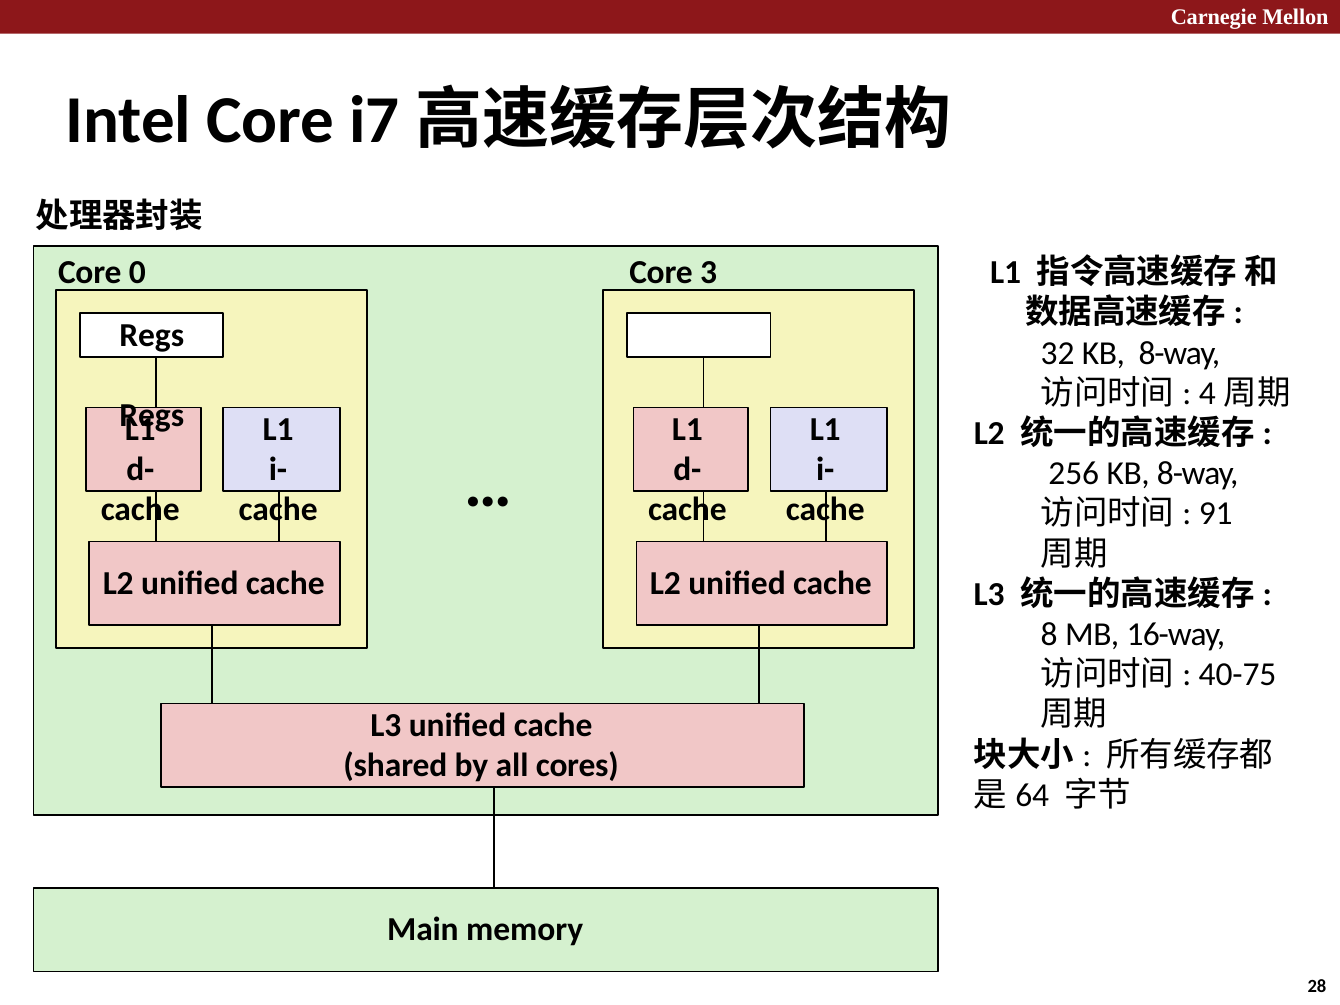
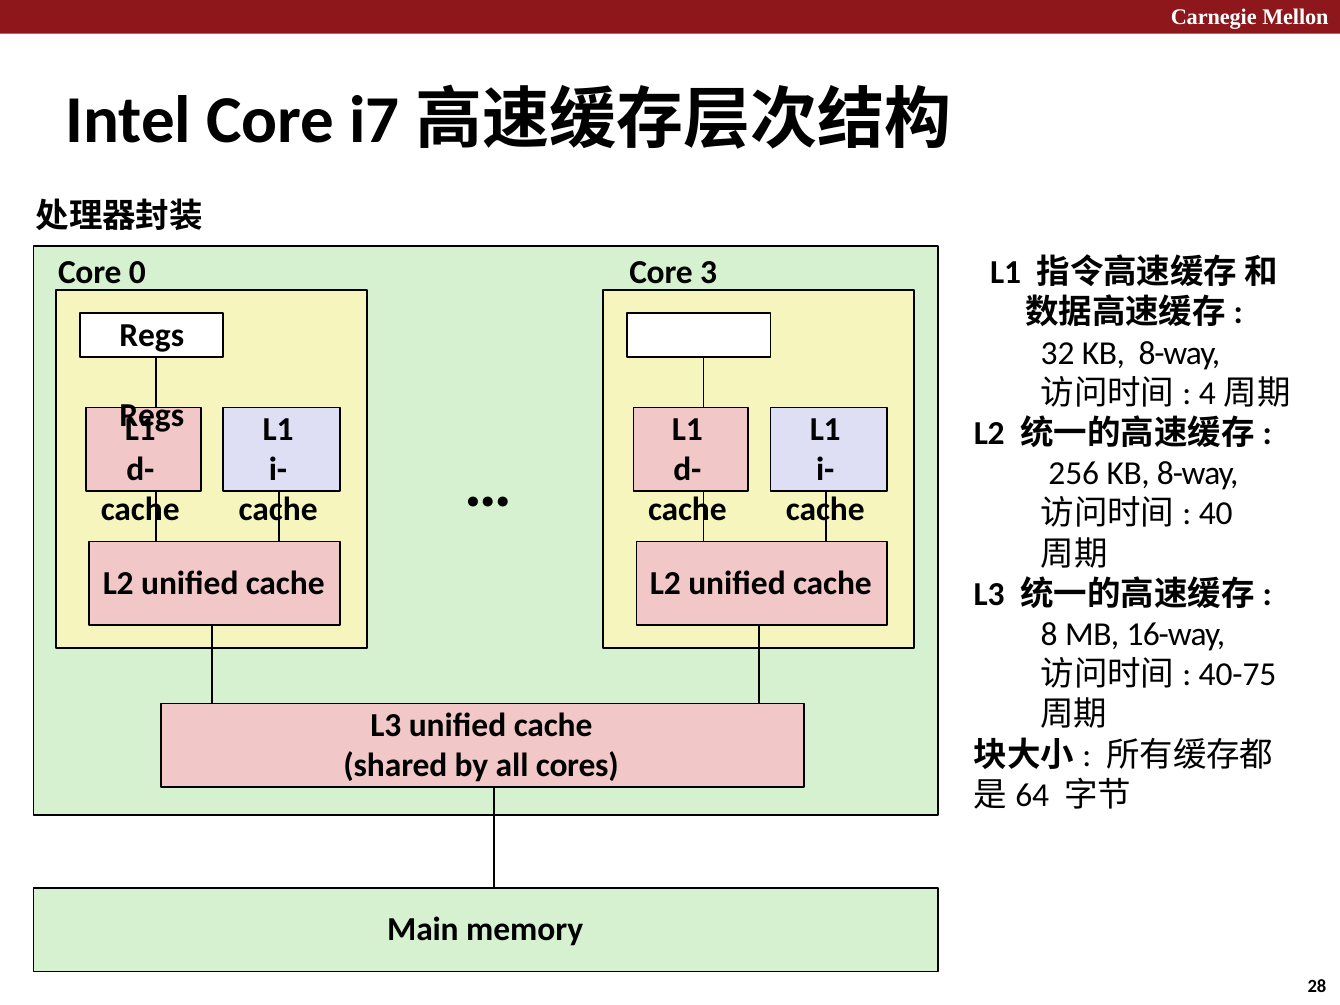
91: 91 -> 40
